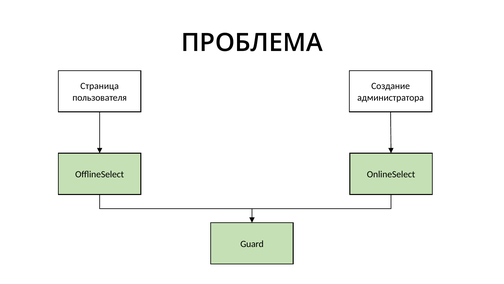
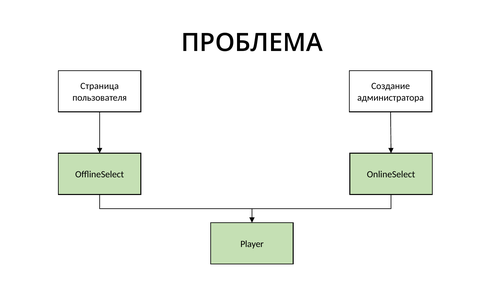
Guard: Guard -> Player
